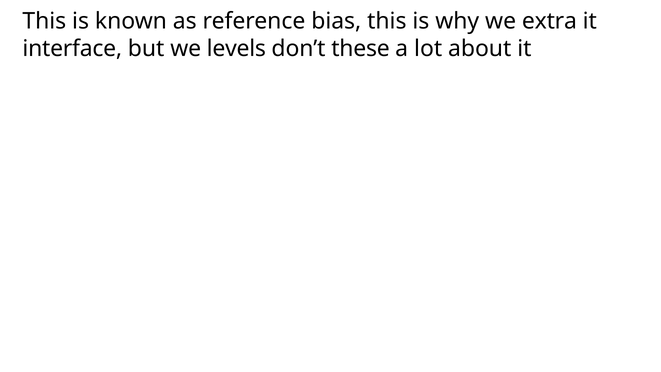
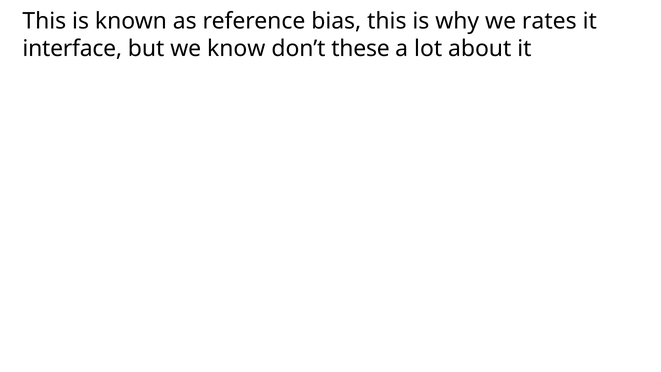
extra: extra -> rates
levels: levels -> know
